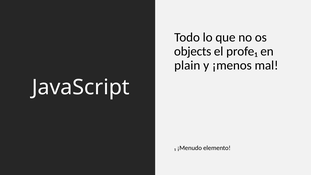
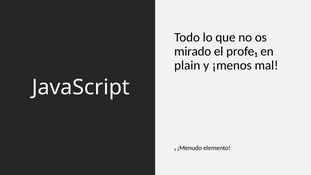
objects: objects -> mirado
